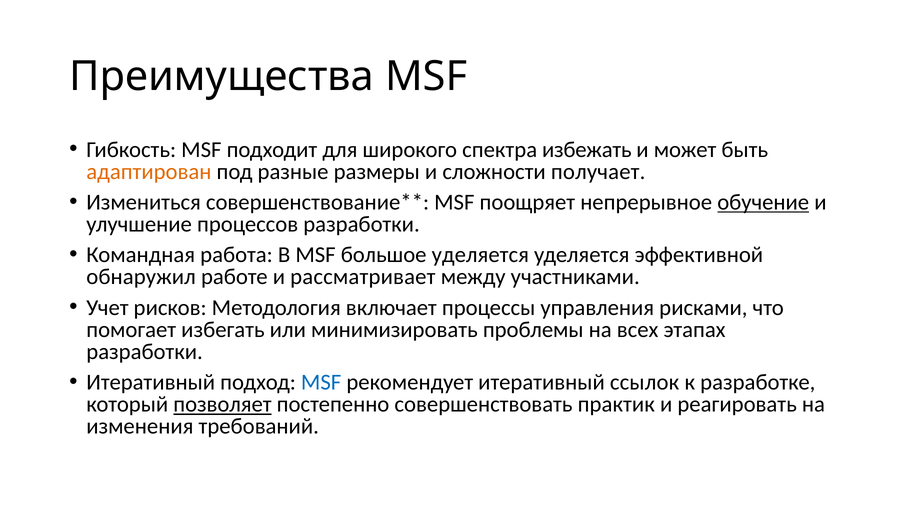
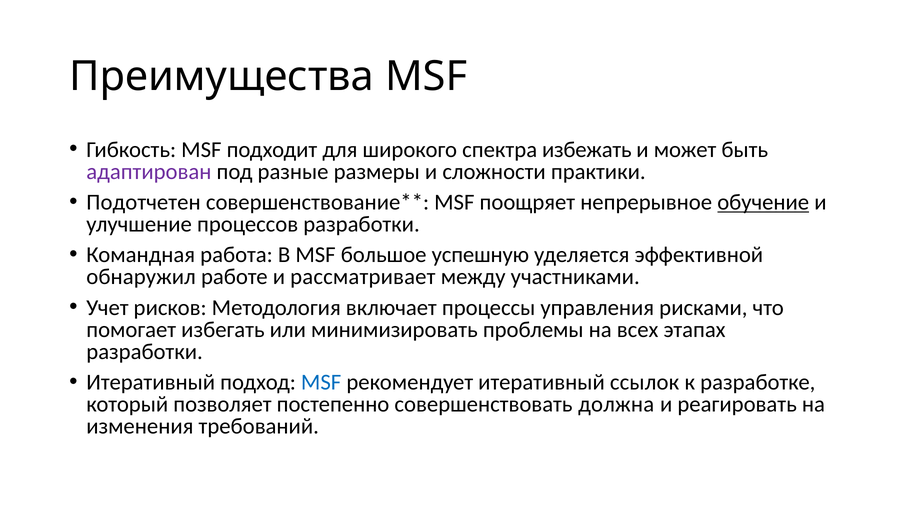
адаптирован colour: orange -> purple
получает: получает -> практики
Измениться: Измениться -> Подотчетен
большое уделяется: уделяется -> успешную
позволяет underline: present -> none
практик: практик -> должна
